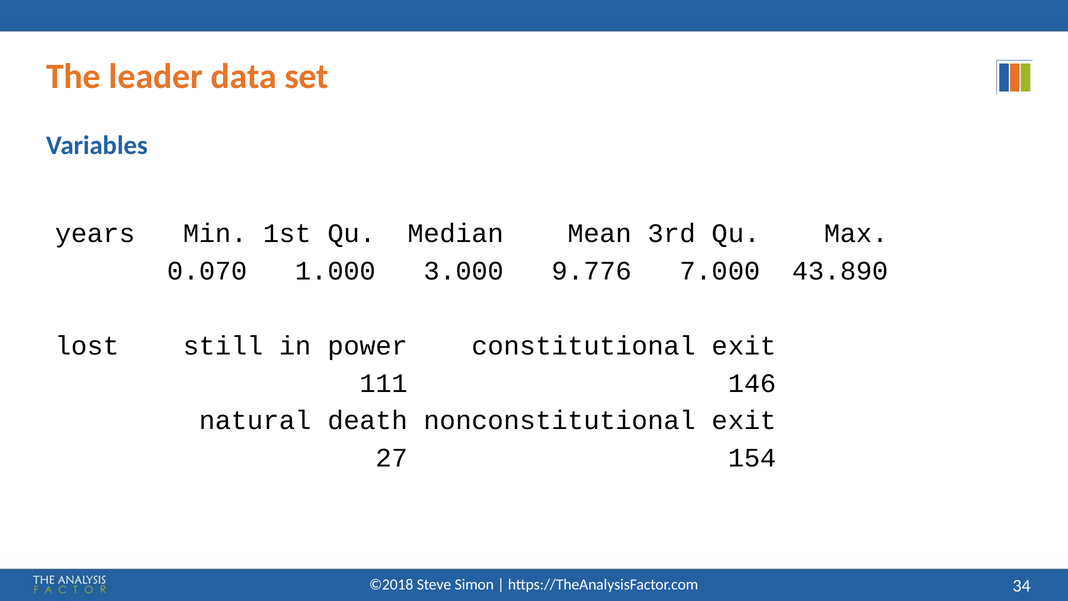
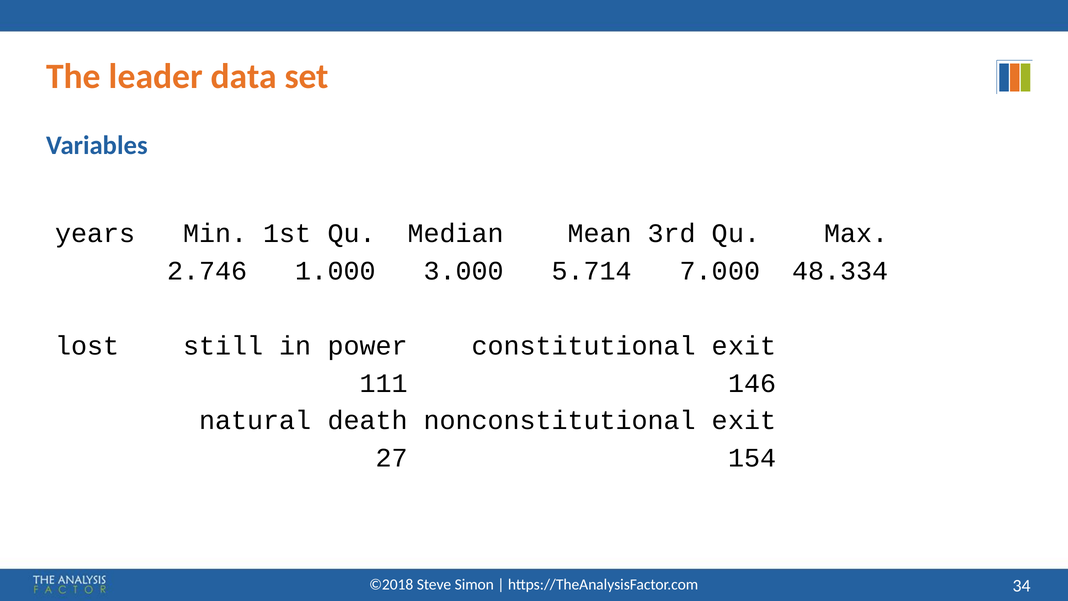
0.070: 0.070 -> 2.746
9.776: 9.776 -> 5.714
43.890: 43.890 -> 48.334
